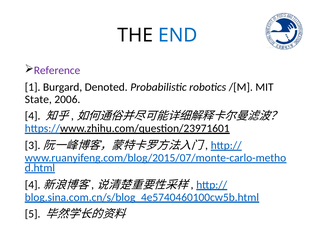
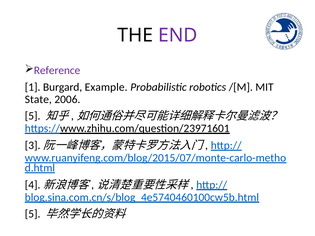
END colour: blue -> purple
Denoted: Denoted -> Example
4 at (33, 116): 4 -> 5
